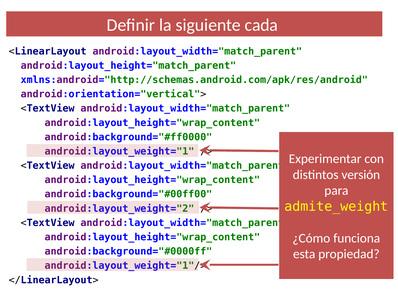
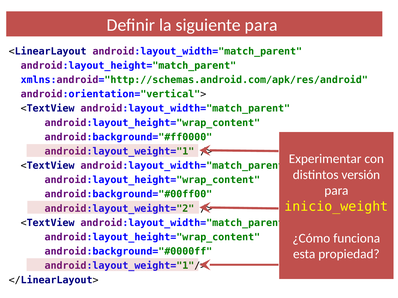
siguiente cada: cada -> para
admite_weight: admite_weight -> inicio_weight
